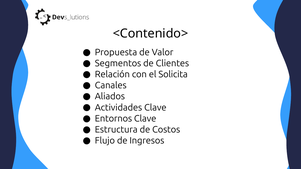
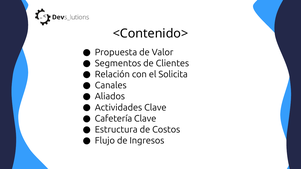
Entornos: Entornos -> Cafetería
